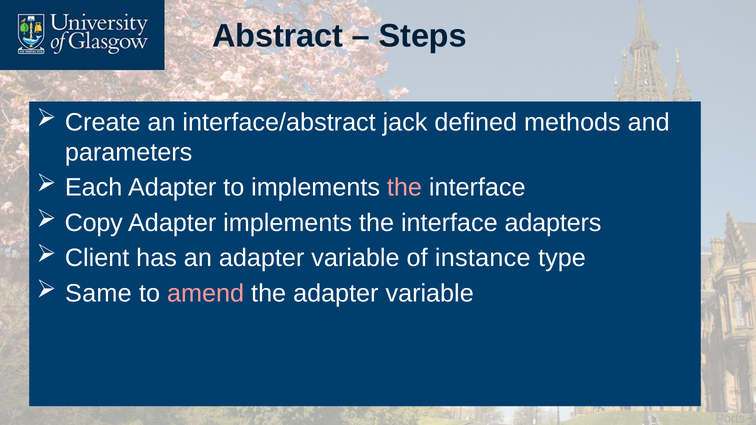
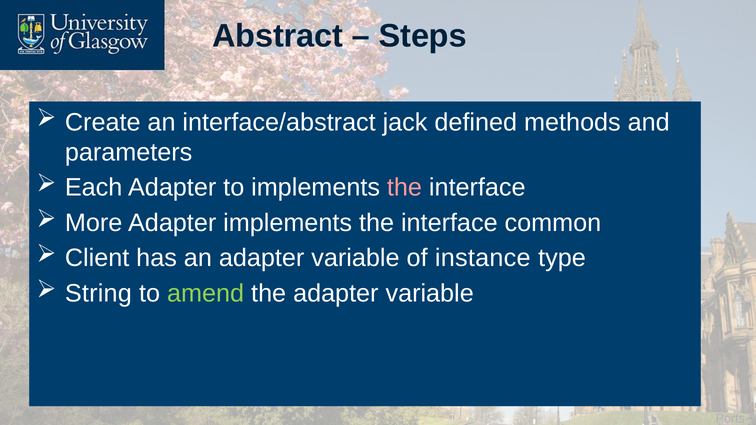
Copy: Copy -> More
adapters: adapters -> common
Same: Same -> String
amend colour: pink -> light green
